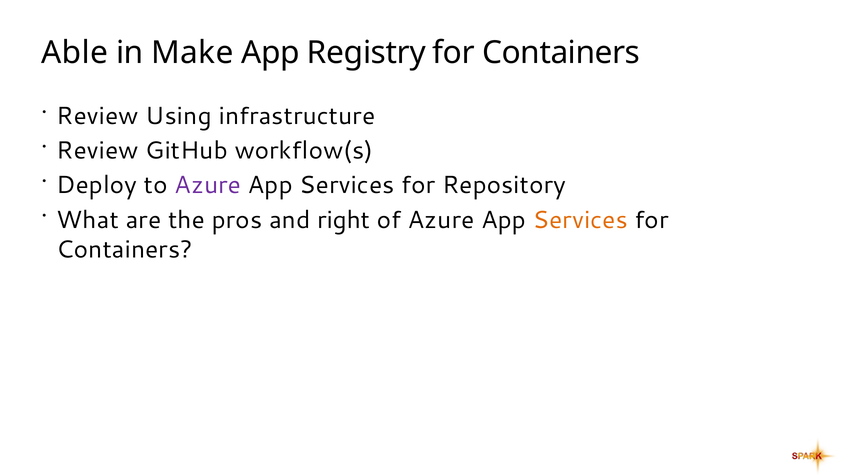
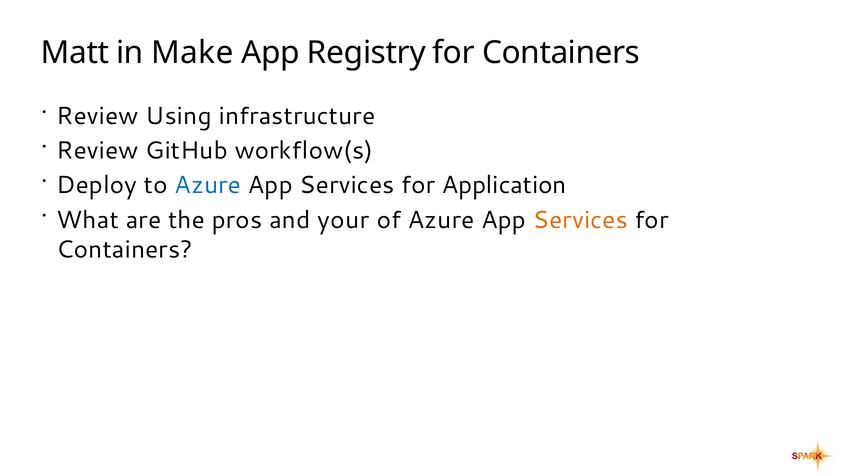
Able: Able -> Matt
Azure at (208, 185) colour: purple -> blue
Repository: Repository -> Application
right: right -> your
